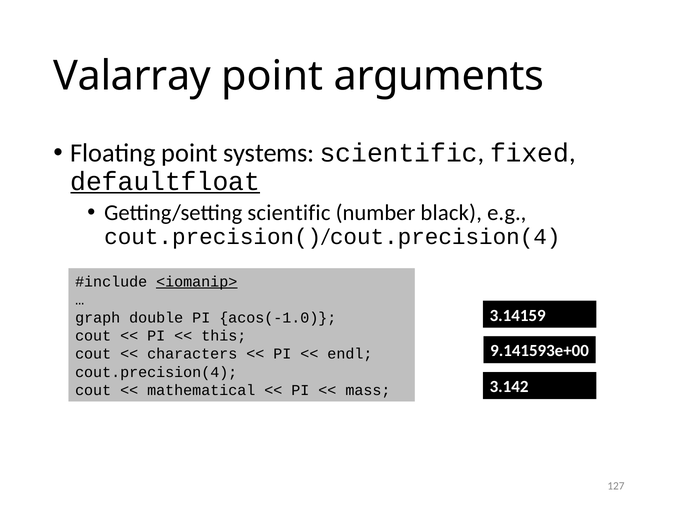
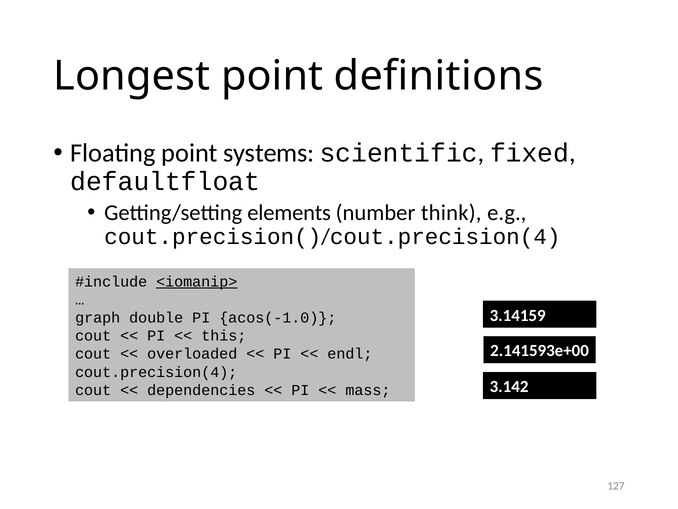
Valarray: Valarray -> Longest
arguments: arguments -> definitions
defaultfloat underline: present -> none
Getting/setting scientific: scientific -> elements
black: black -> think
9.141593e+00: 9.141593e+00 -> 2.141593e+00
characters: characters -> overloaded
mathematical: mathematical -> dependencies
